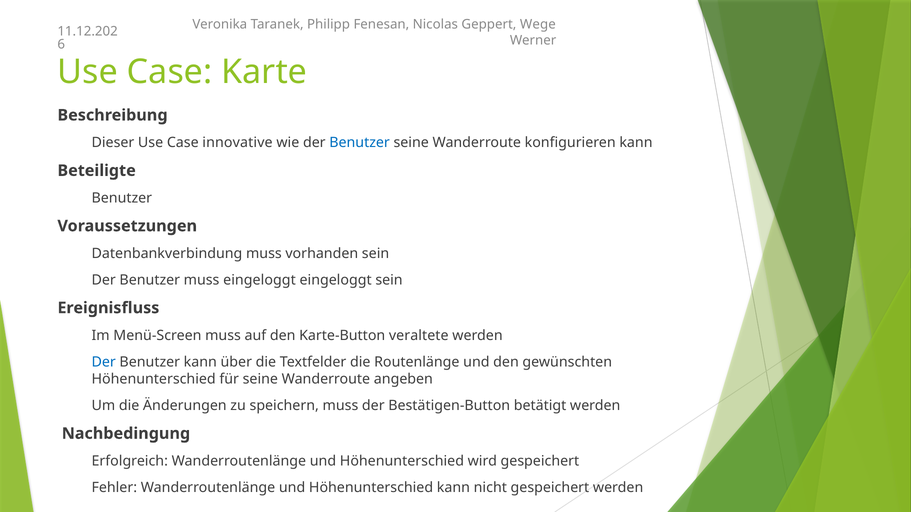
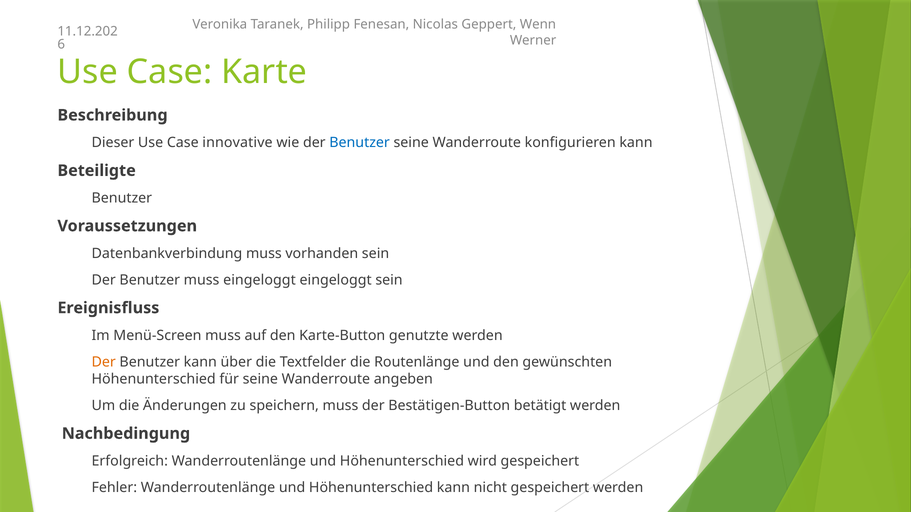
Wege: Wege -> Wenn
veraltete: veraltete -> genutzte
Der at (104, 362) colour: blue -> orange
